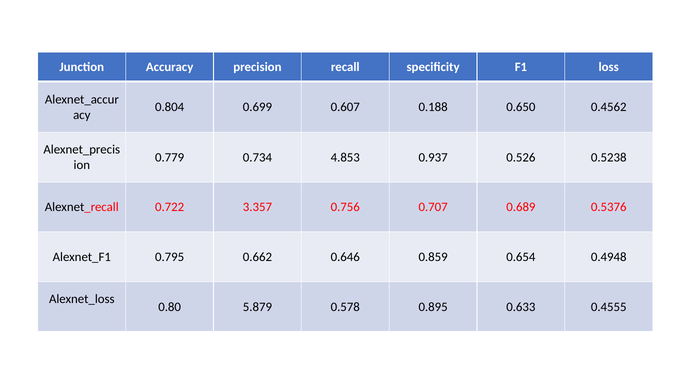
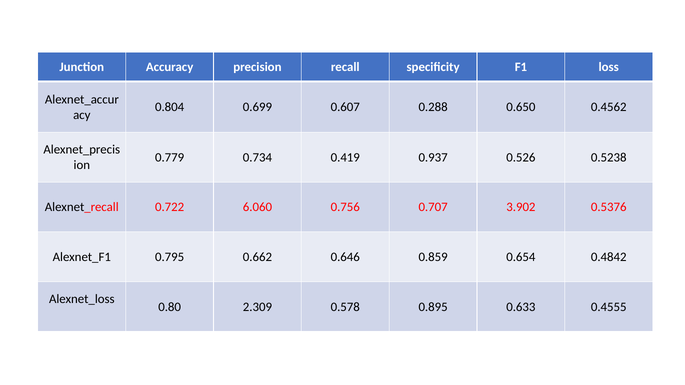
0.188: 0.188 -> 0.288
4.853: 4.853 -> 0.419
3.357: 3.357 -> 6.060
0.689: 0.689 -> 3.902
0.4948: 0.4948 -> 0.4842
5.879: 5.879 -> 2.309
